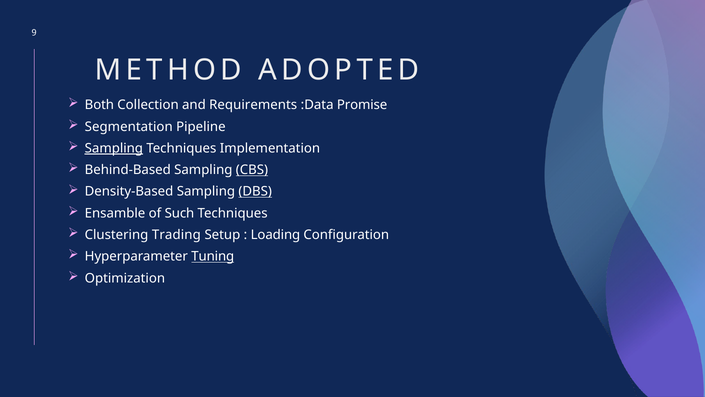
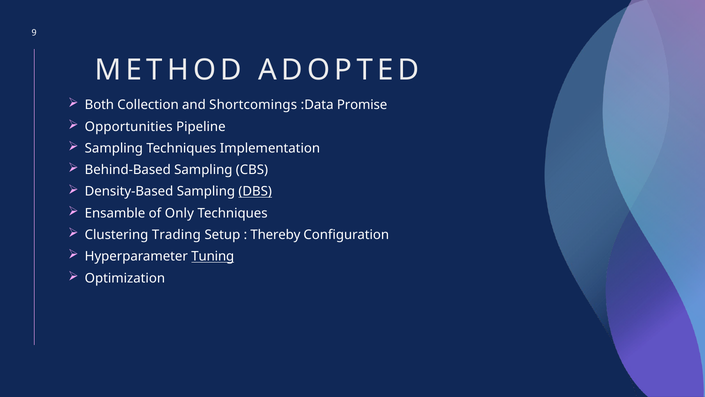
Requirements: Requirements -> Shortcomings
Segmentation: Segmentation -> Opportunities
Sampling at (114, 148) underline: present -> none
CBS underline: present -> none
Such: Such -> Only
Loading: Loading -> Thereby
